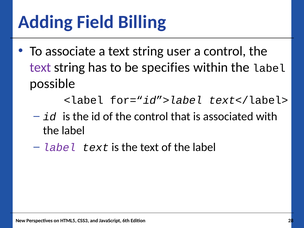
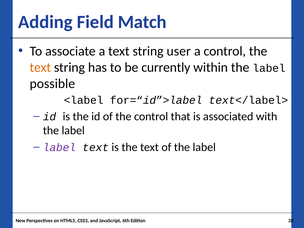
Billing: Billing -> Match
text at (40, 67) colour: purple -> orange
specifies: specifies -> currently
